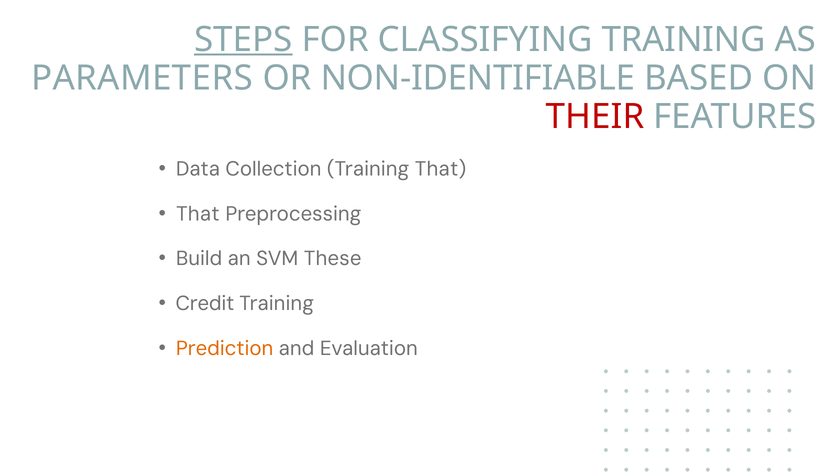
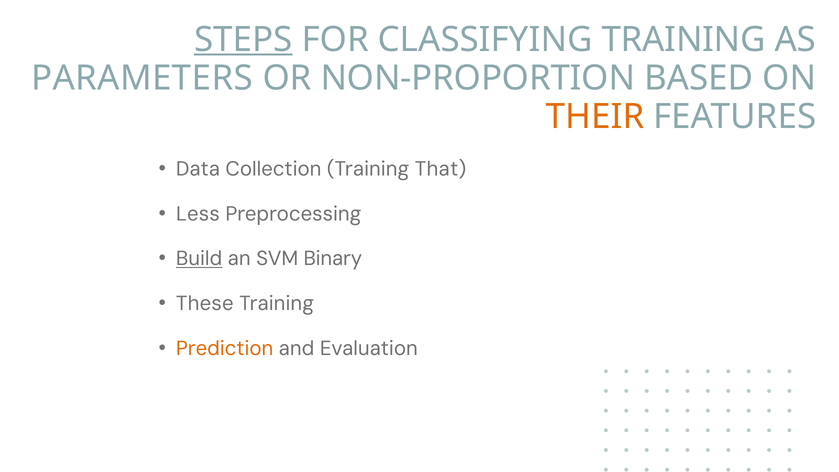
NON-IDENTIFIABLE: NON-IDENTIFIABLE -> NON-PROPORTION
THEIR colour: red -> orange
That at (198, 214): That -> Less
Build underline: none -> present
These: These -> Binary
Credit: Credit -> These
